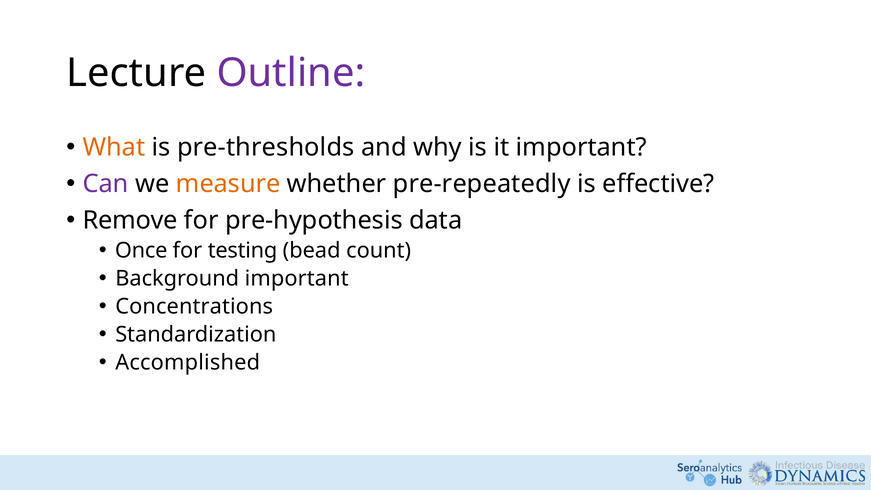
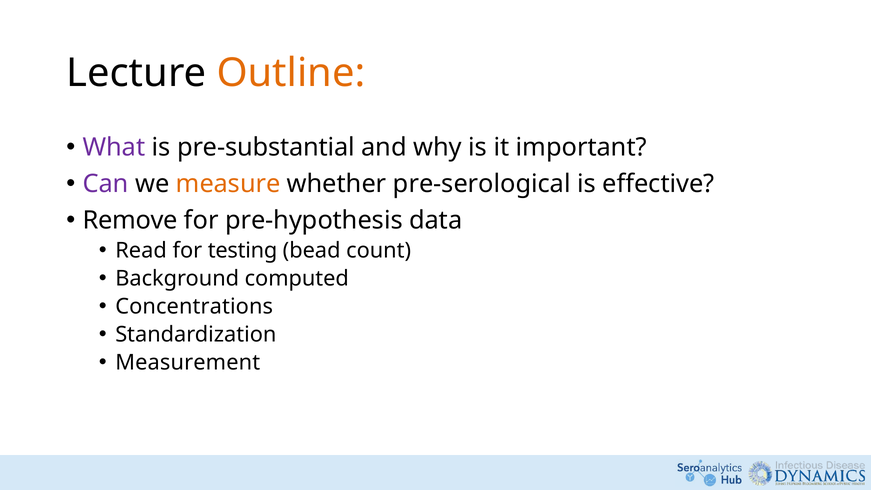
Outline colour: purple -> orange
What colour: orange -> purple
pre-thresholds: pre-thresholds -> pre-substantial
pre-repeatedly: pre-repeatedly -> pre-serological
Once: Once -> Read
Background important: important -> computed
Accomplished: Accomplished -> Measurement
